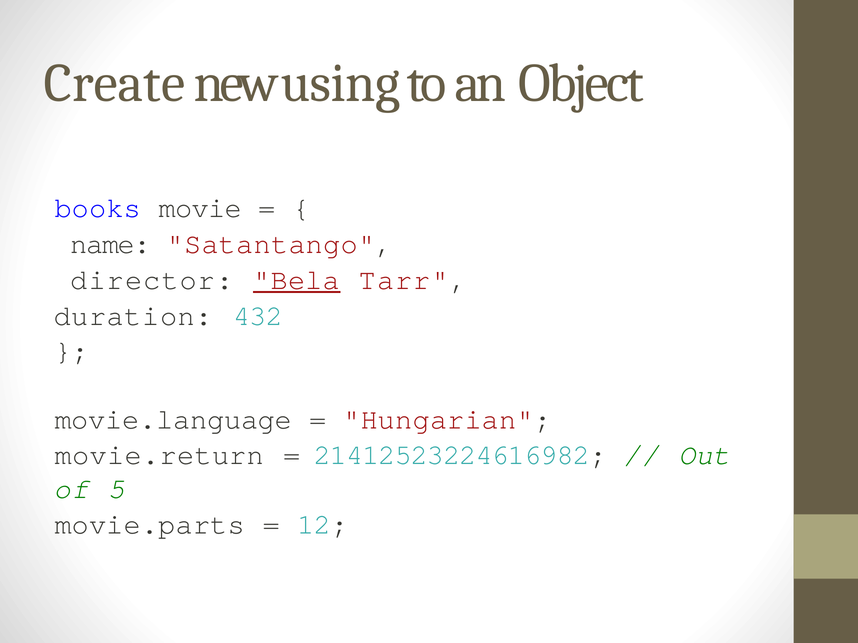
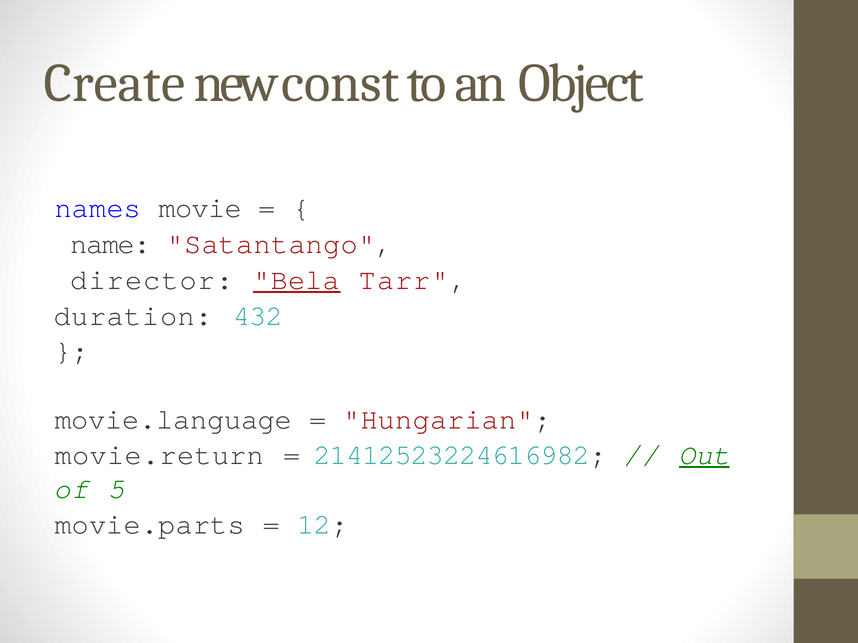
using: using -> const
books: books -> names
Out underline: none -> present
